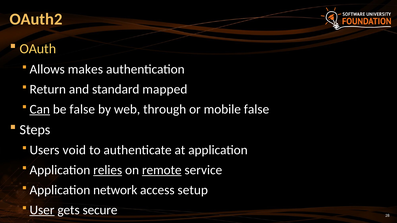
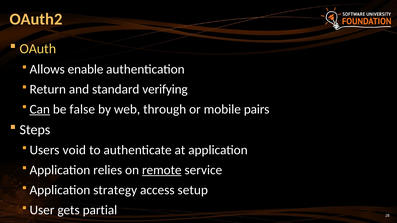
makes: makes -> enable
mapped: mapped -> verifying
mobile false: false -> pairs
relies underline: present -> none
network: network -> strategy
User underline: present -> none
secure: secure -> partial
